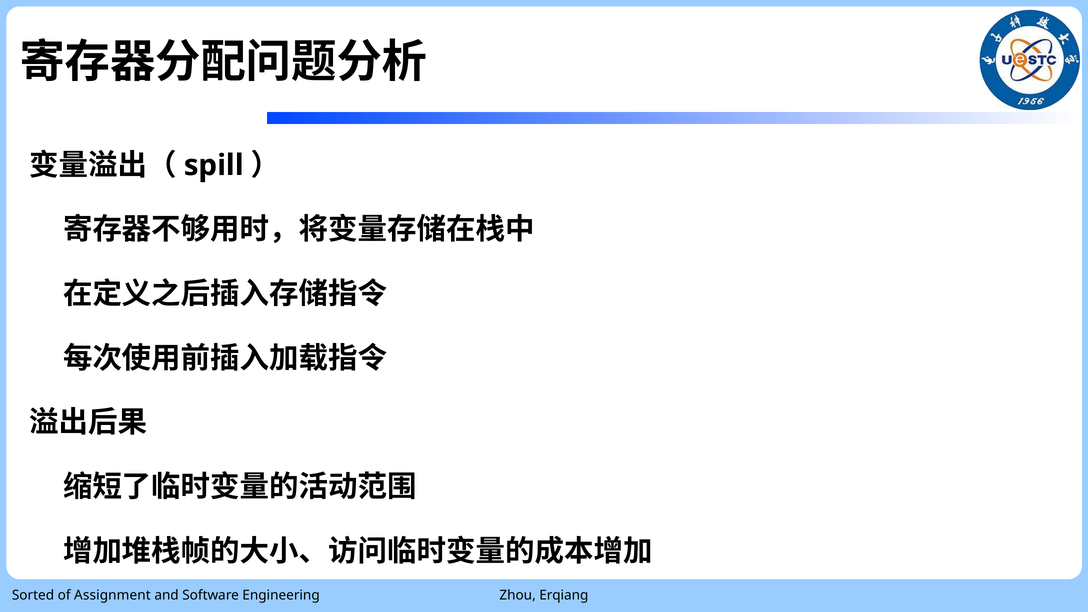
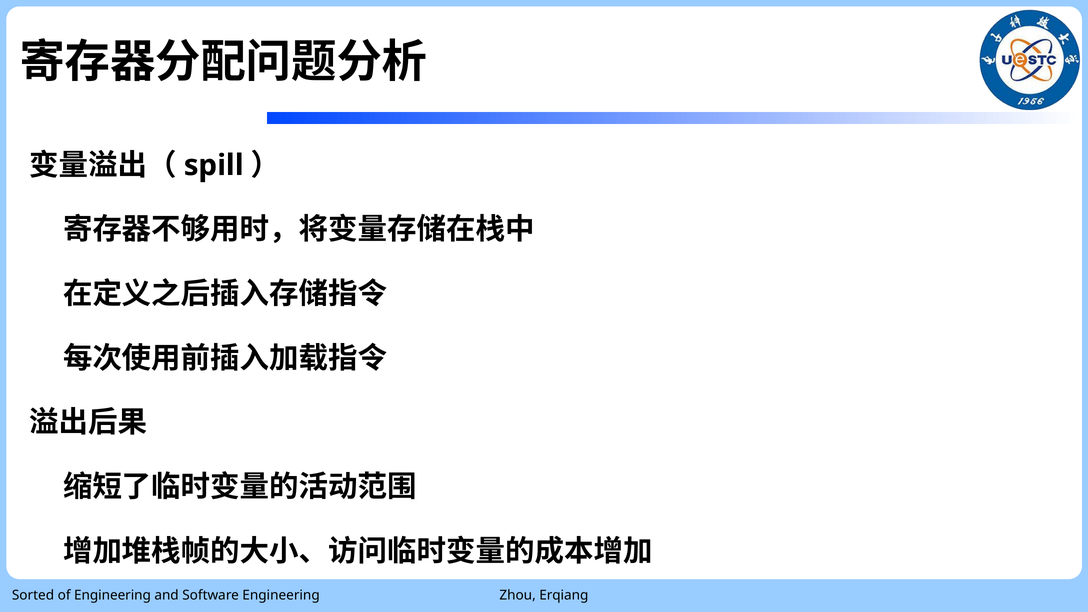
of Assignment: Assignment -> Engineering
